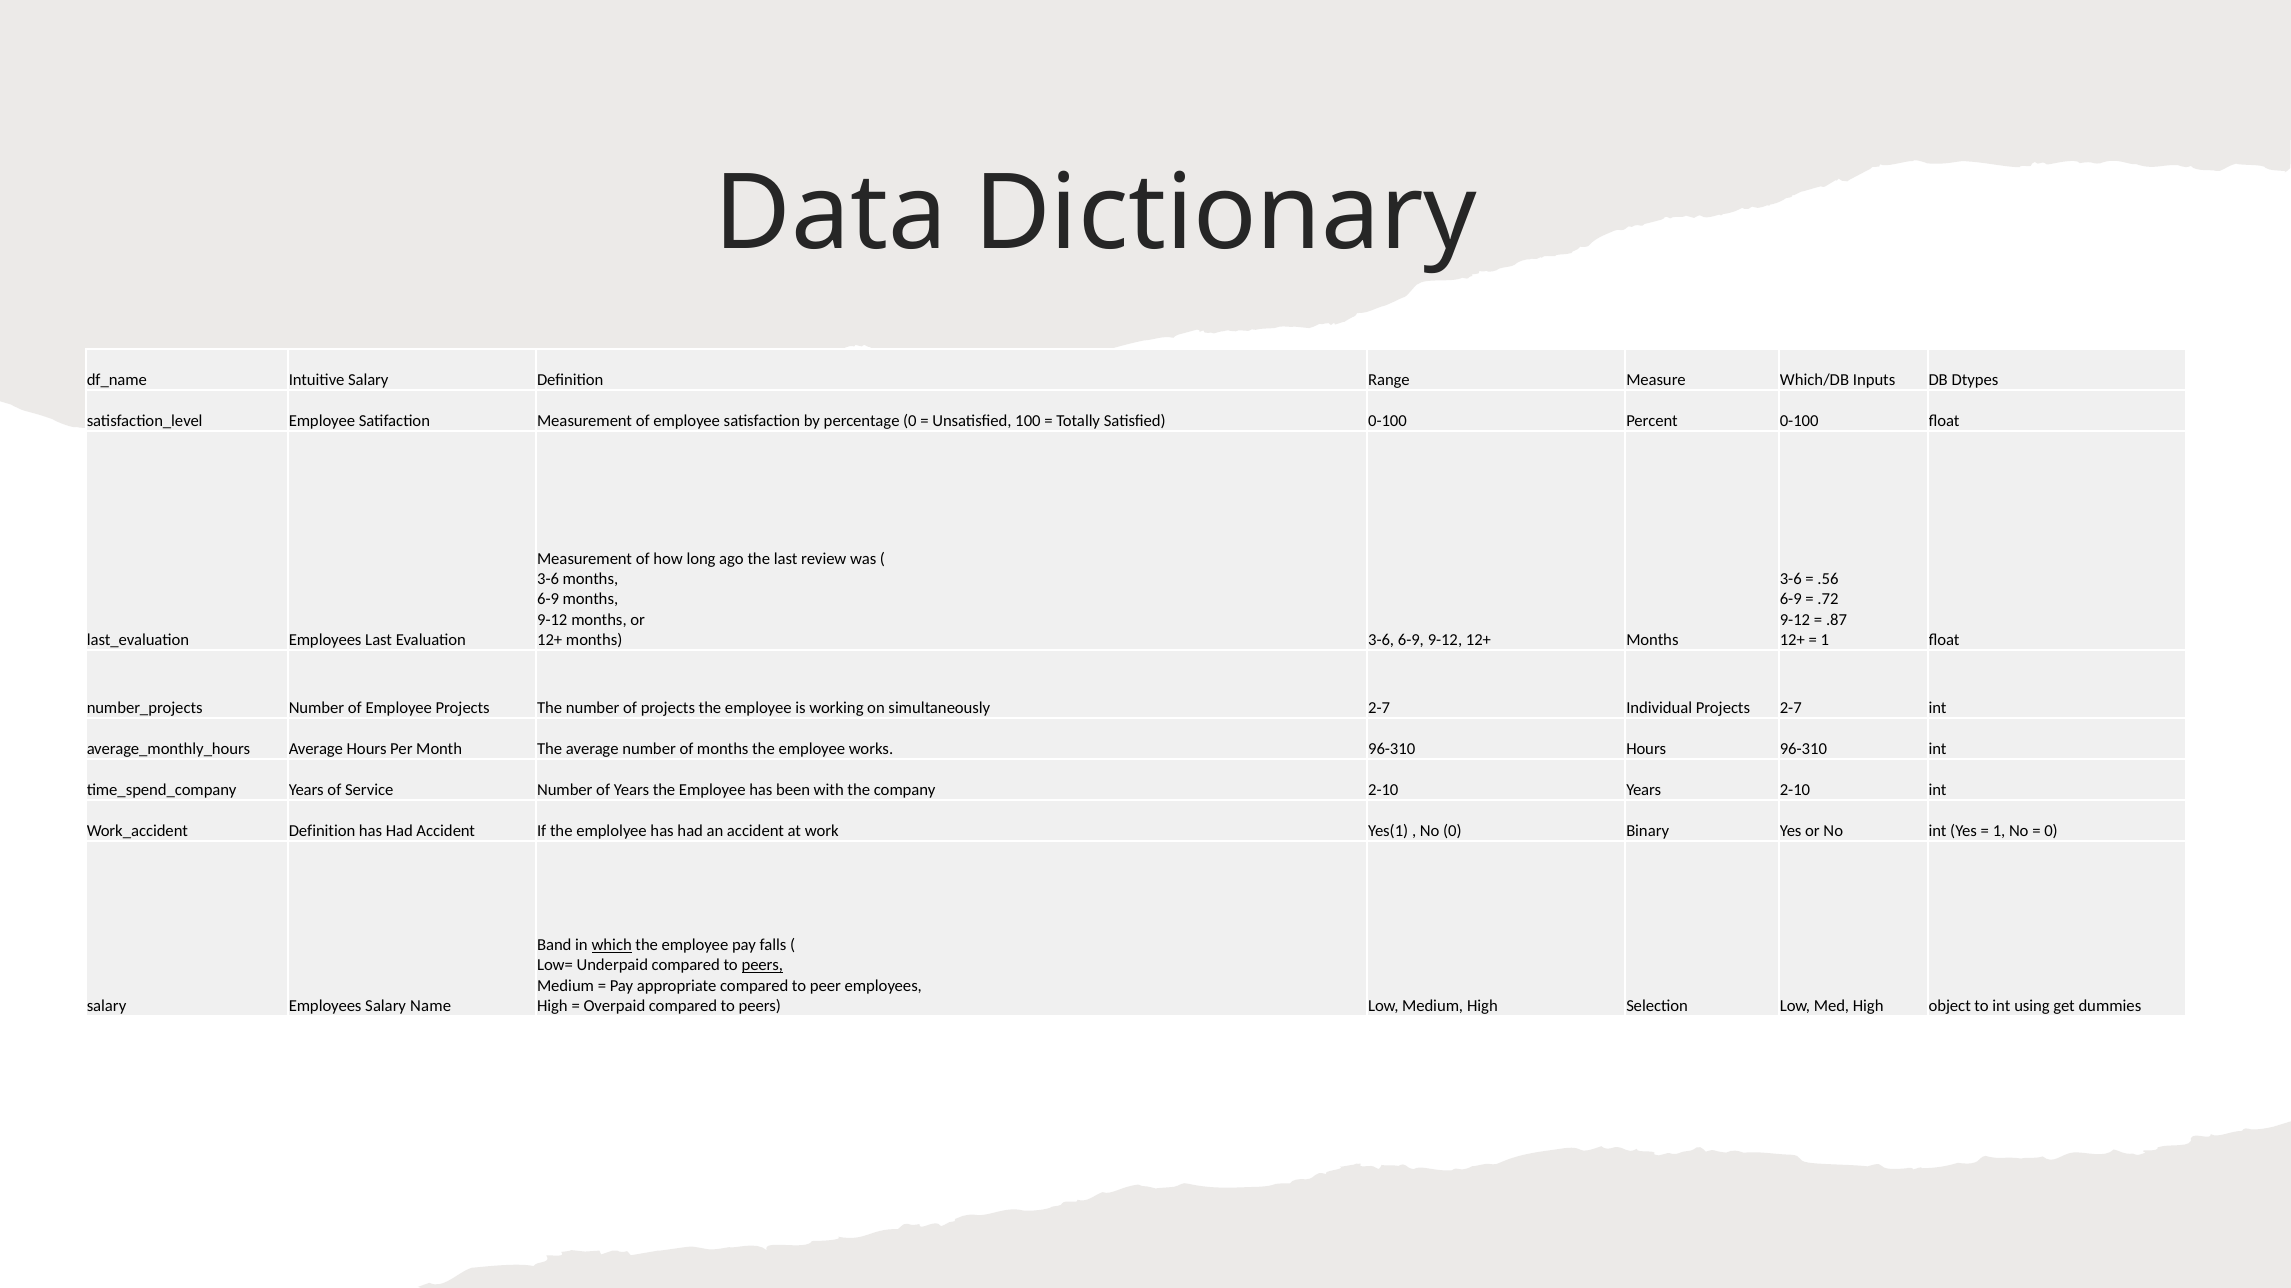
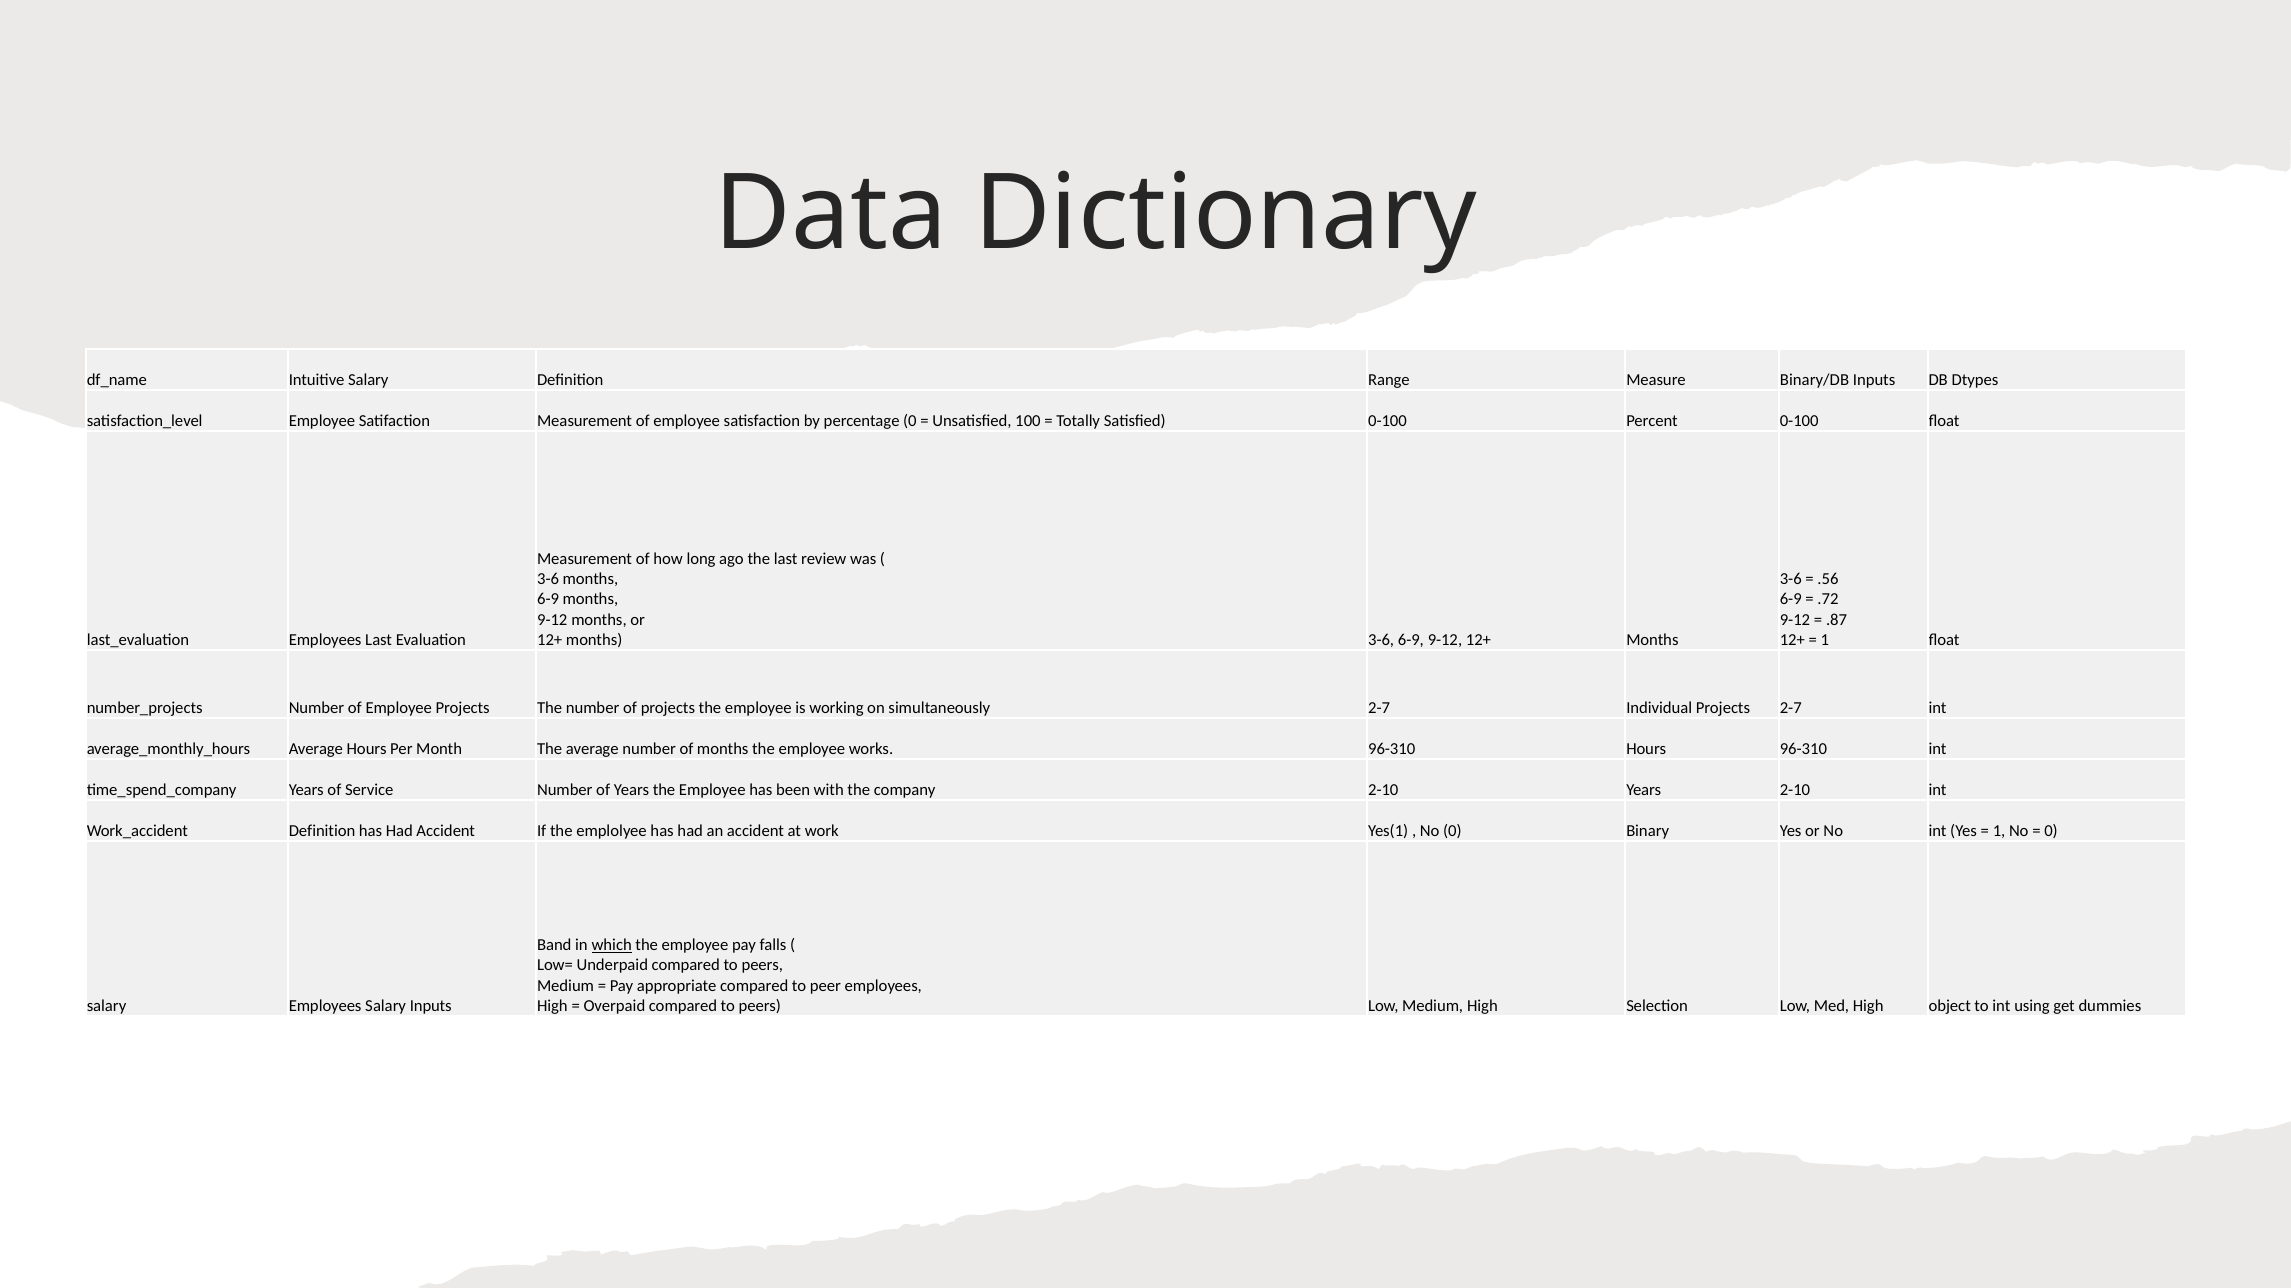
Which/DB: Which/DB -> Binary/DB
peers at (762, 966) underline: present -> none
Salary Name: Name -> Inputs
